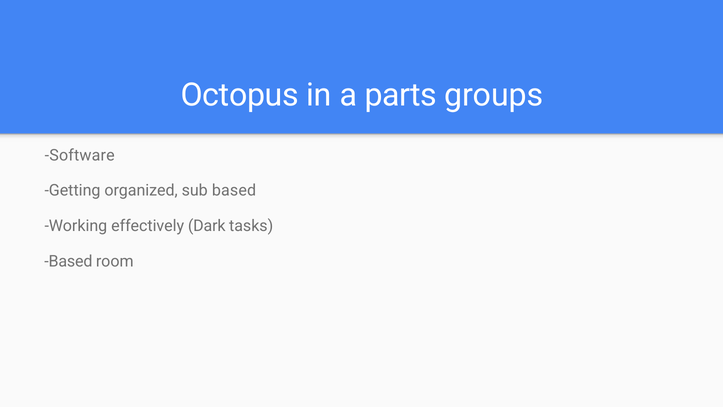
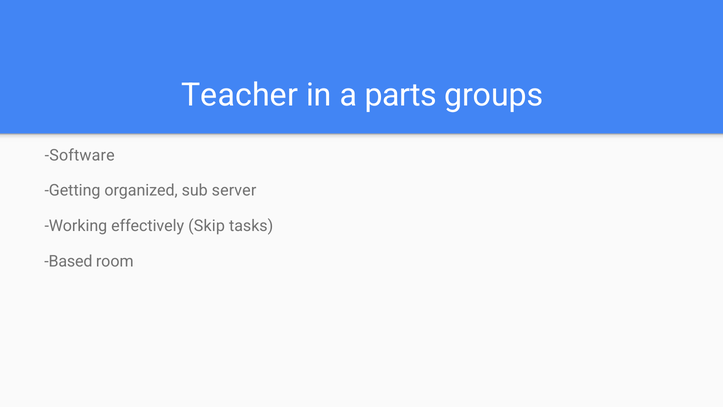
Octopus: Octopus -> Teacher
sub based: based -> server
Dark: Dark -> Skip
